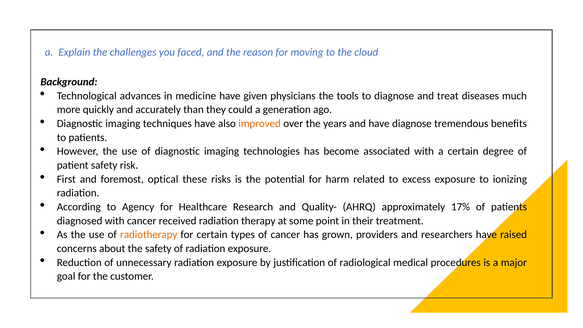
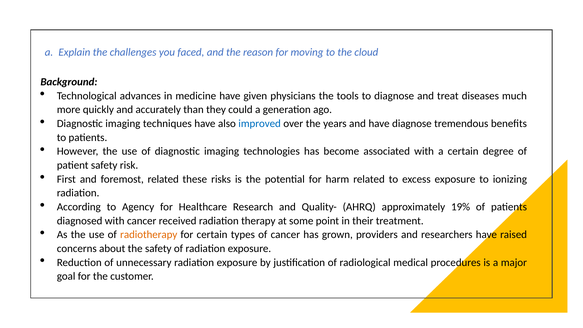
improved colour: orange -> blue
foremost optical: optical -> related
17%: 17% -> 19%
